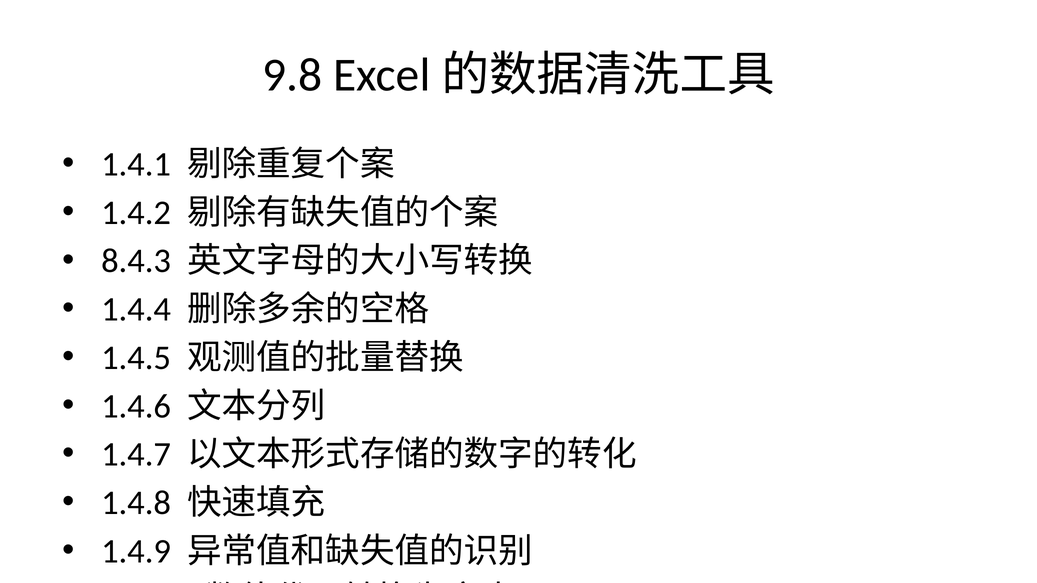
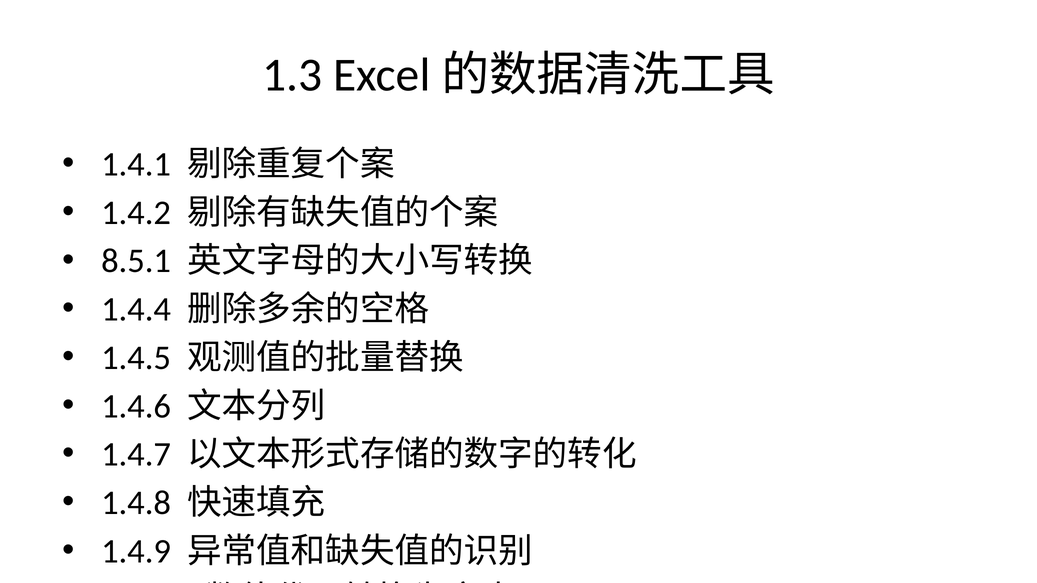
9.8: 9.8 -> 1.3
8.4.3: 8.4.3 -> 8.5.1
